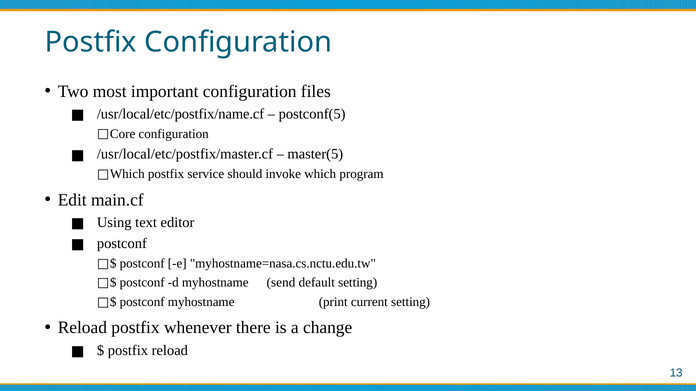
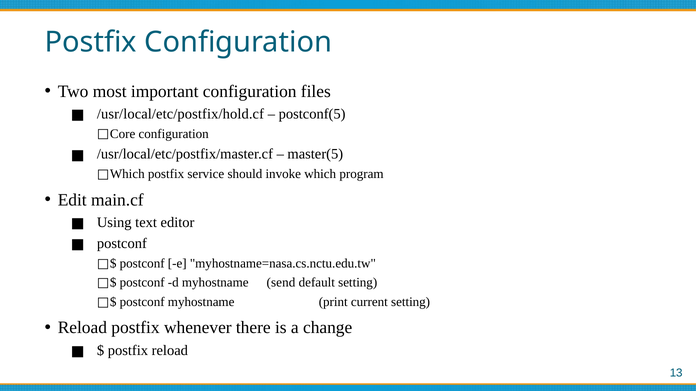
/usr/local/etc/postfix/name.cf: /usr/local/etc/postfix/name.cf -> /usr/local/etc/postfix/hold.cf
